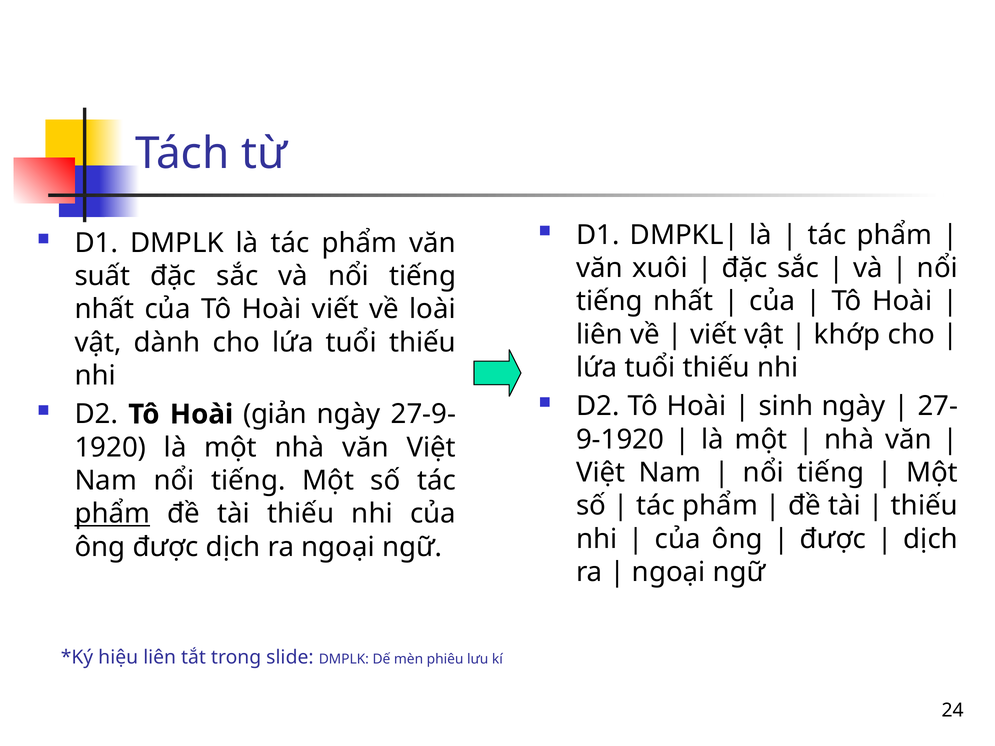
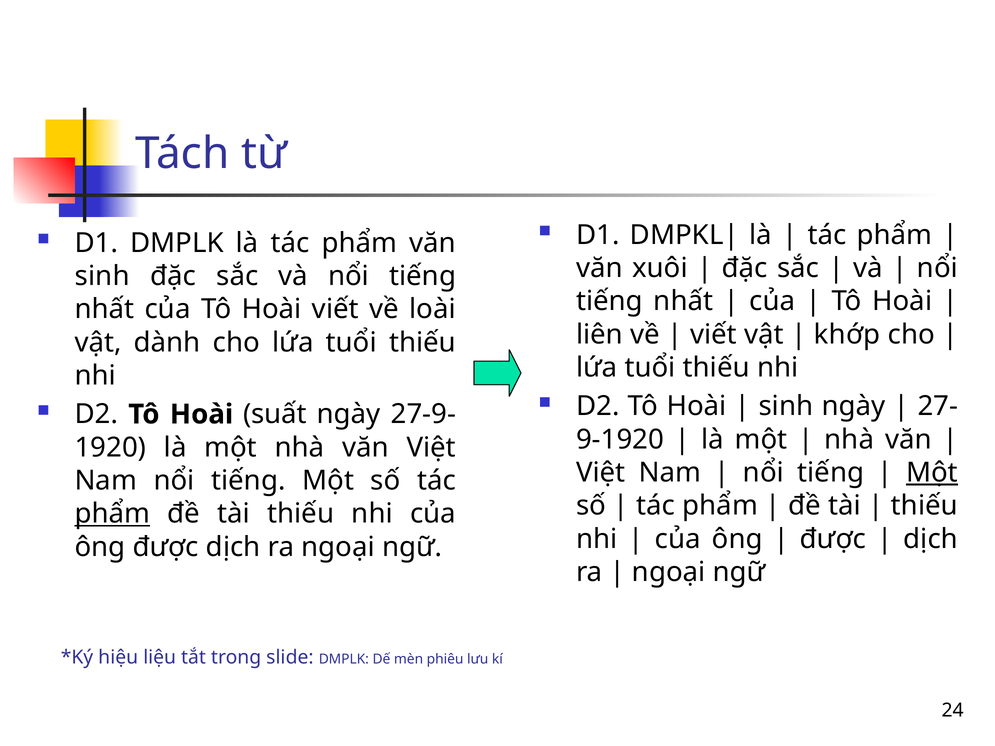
suất at (102, 276): suất -> sinh
giản: giản -> suất
Một at (932, 473) underline: none -> present
hiệu liên: liên -> liệu
